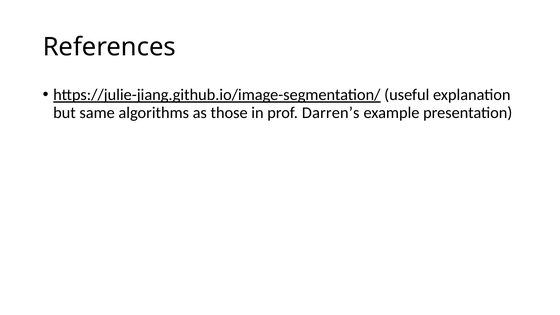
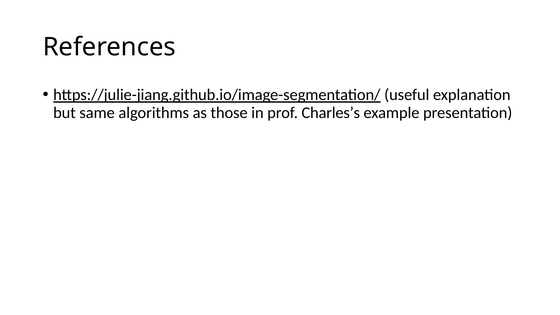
Darren’s: Darren’s -> Charles’s
